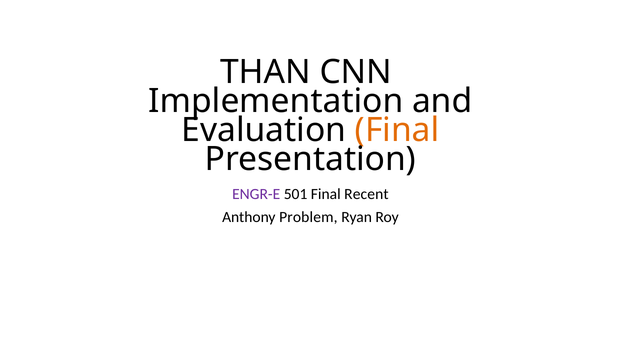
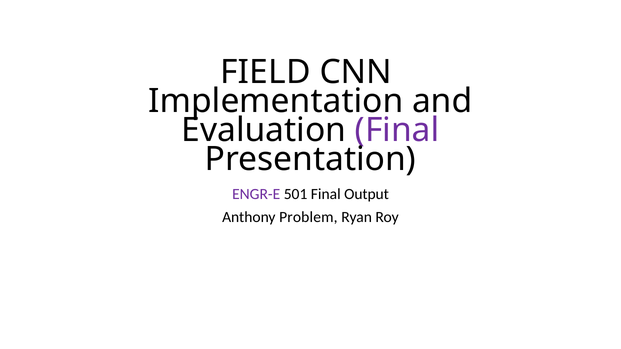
THAN: THAN -> FIELD
Final at (397, 130) colour: orange -> purple
Recent: Recent -> Output
